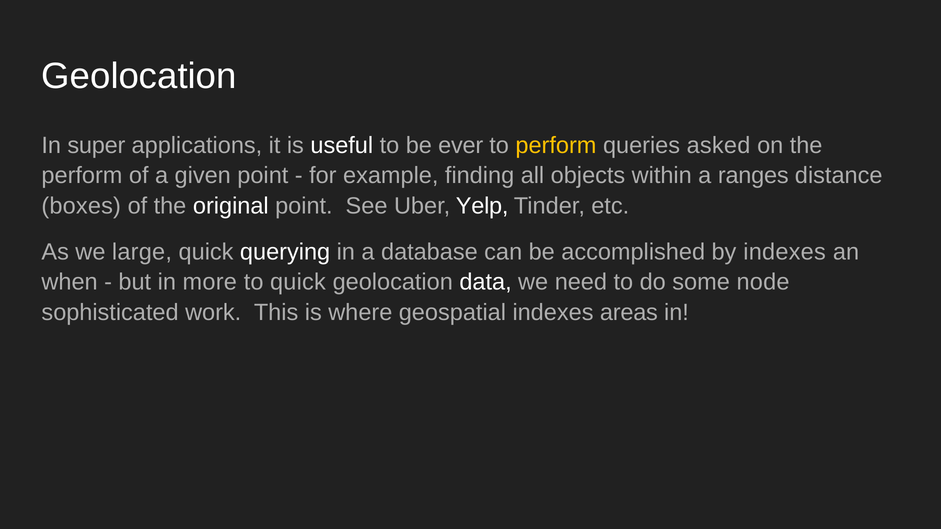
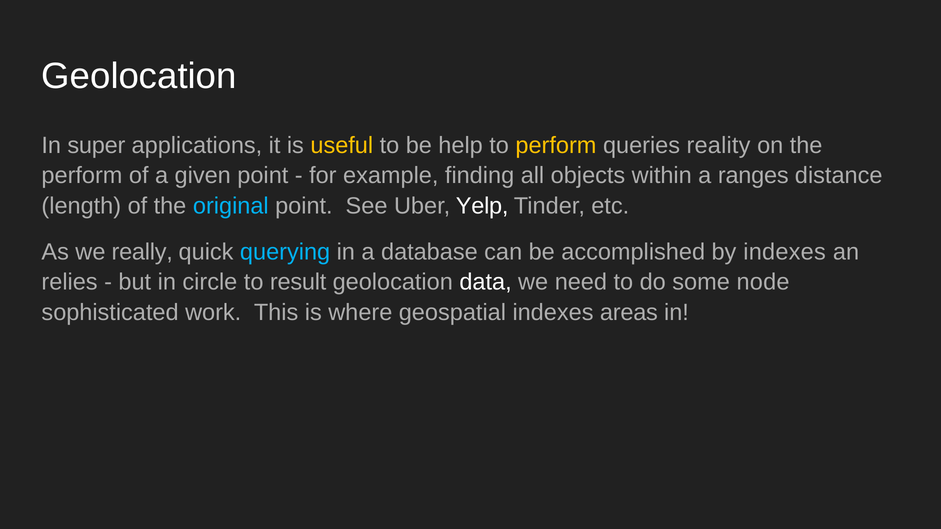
useful colour: white -> yellow
ever: ever -> help
asked: asked -> reality
boxes: boxes -> length
original colour: white -> light blue
large: large -> really
querying colour: white -> light blue
when: when -> relies
more: more -> circle
to quick: quick -> result
